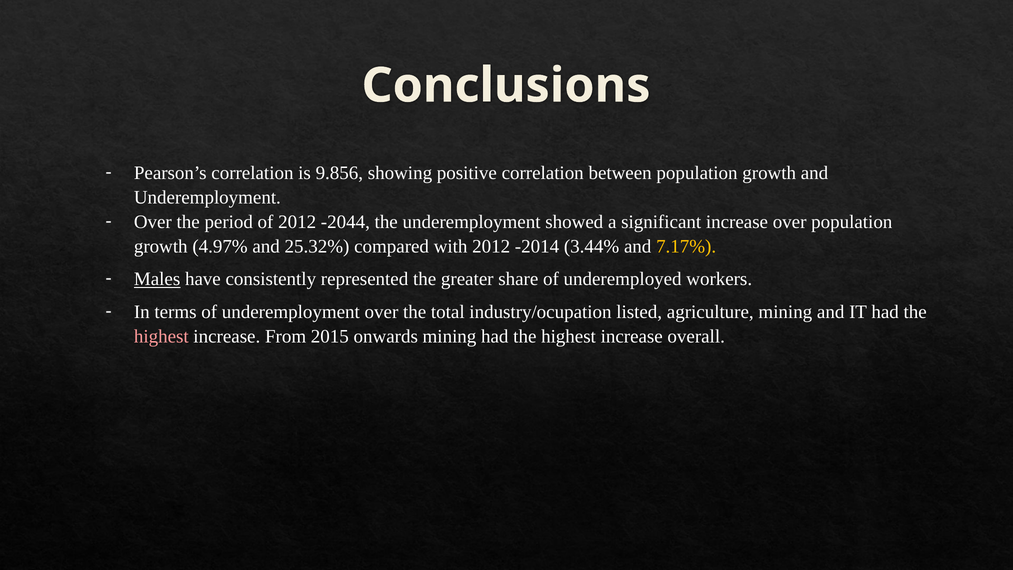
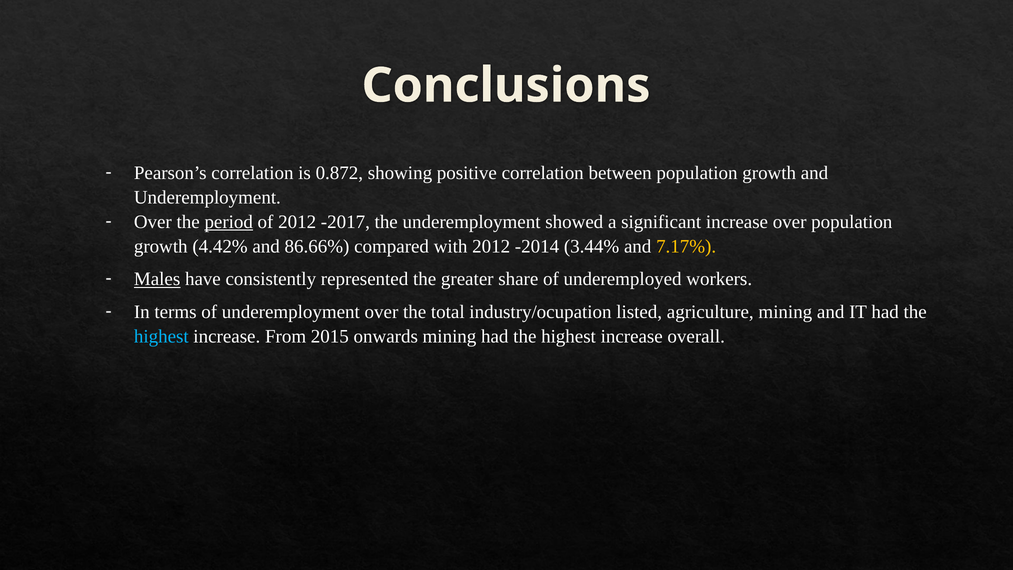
9.856: 9.856 -> 0.872
period underline: none -> present
-2044: -2044 -> -2017
4.97%: 4.97% -> 4.42%
25.32%: 25.32% -> 86.66%
highest at (161, 336) colour: pink -> light blue
